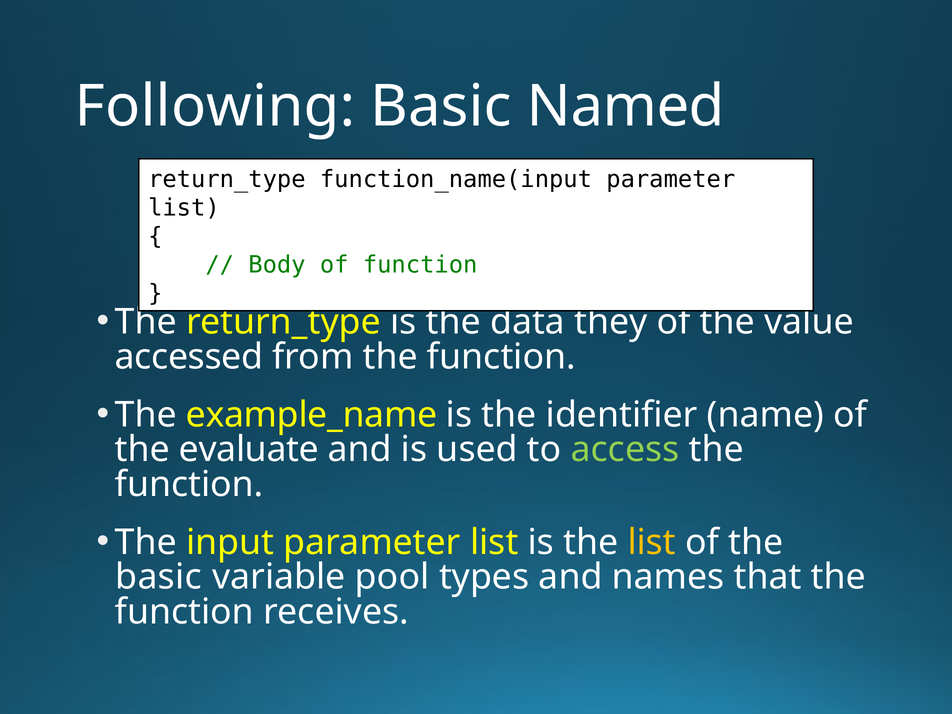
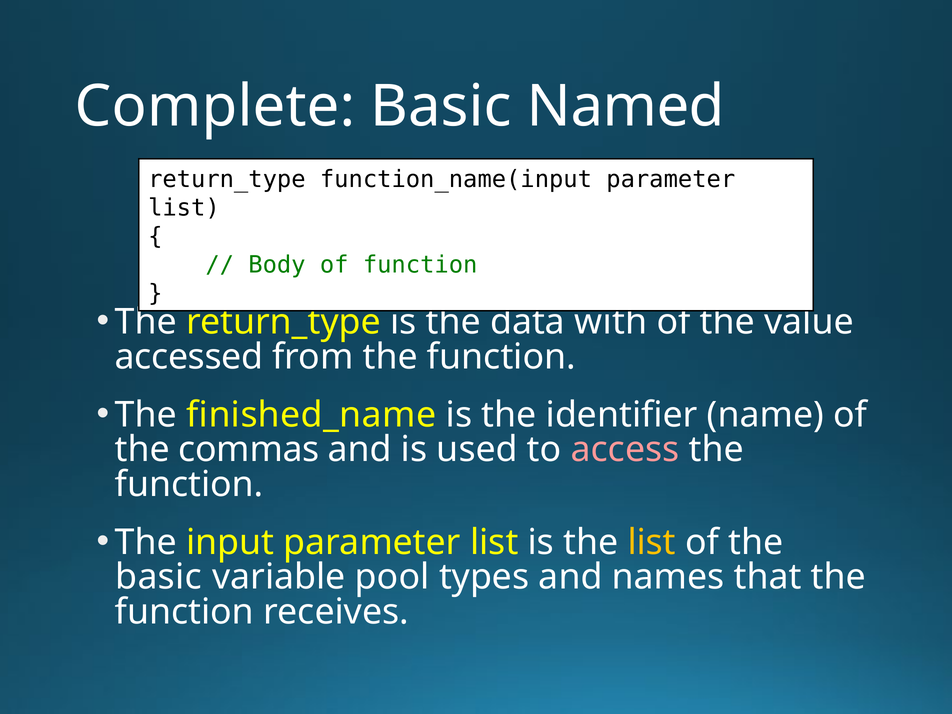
Following: Following -> Complete
they: they -> with
example_name: example_name -> finished_name
evaluate: evaluate -> commas
access colour: light green -> pink
